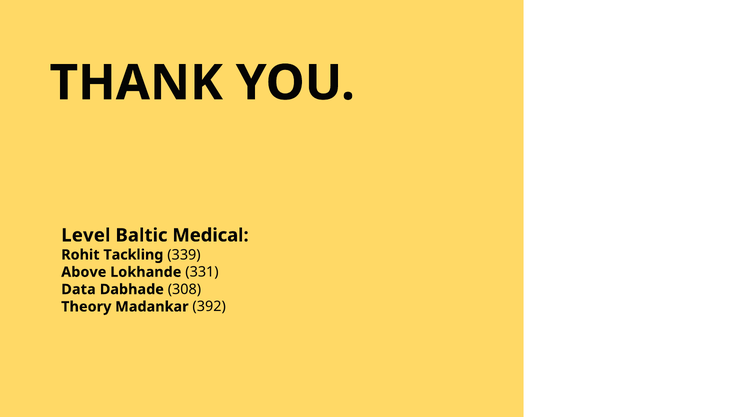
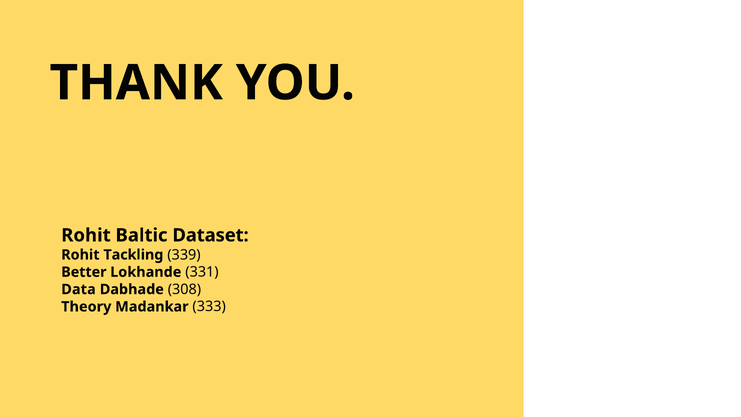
Level at (86, 235): Level -> Rohit
Medical: Medical -> Dataset
Above: Above -> Better
392: 392 -> 333
